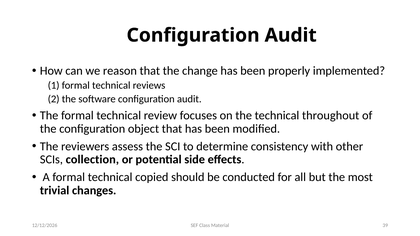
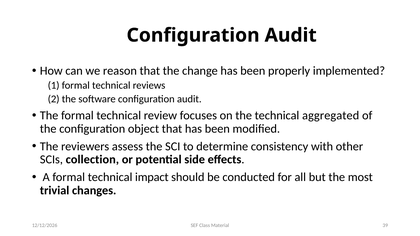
throughout: throughout -> aggregated
copied: copied -> impact
